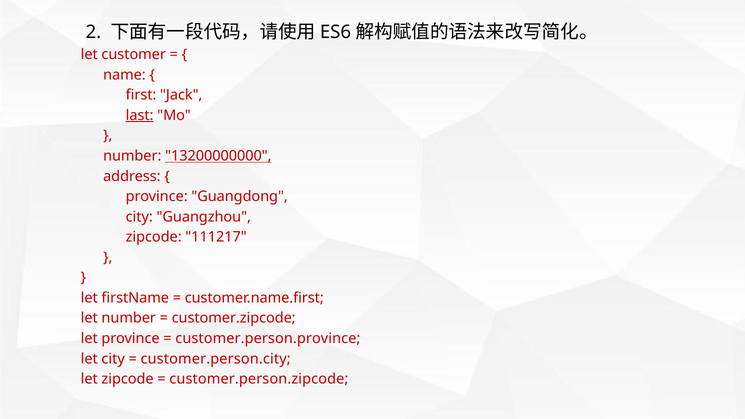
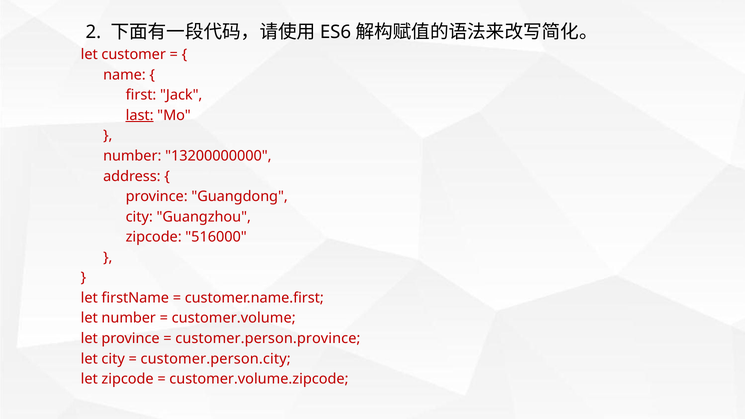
13200000000 underline: present -> none
111217: 111217 -> 516000
customer.zipcode: customer.zipcode -> customer.volume
customer.person.zipcode: customer.person.zipcode -> customer.volume.zipcode
